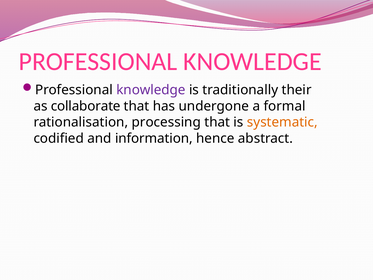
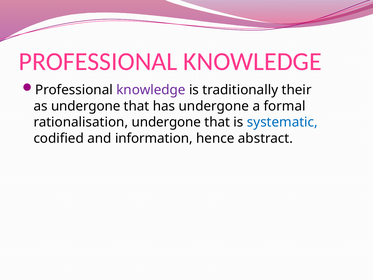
as collaborate: collaborate -> undergone
rationalisation processing: processing -> undergone
systematic colour: orange -> blue
